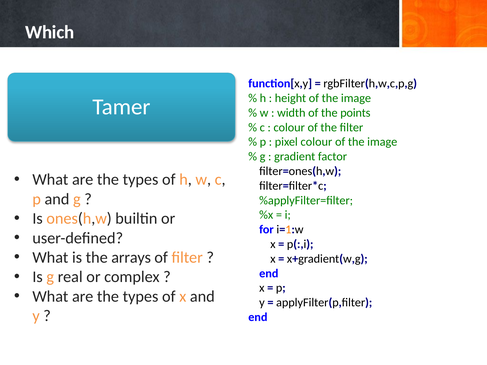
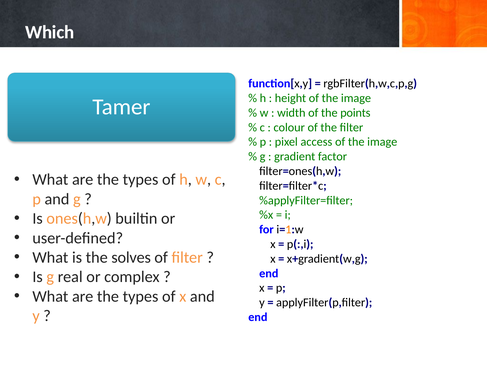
pixel colour: colour -> access
arrays: arrays -> solves
